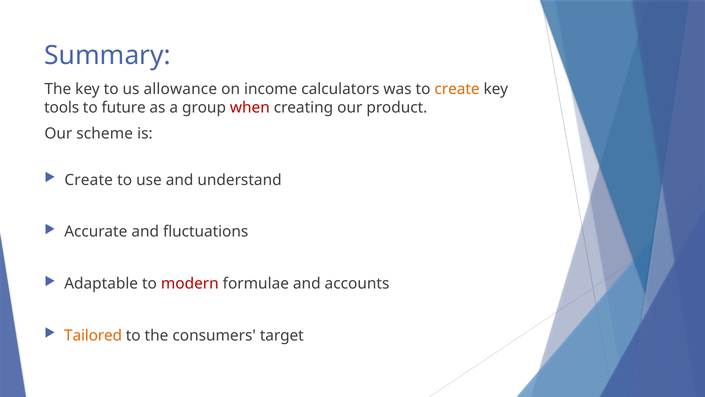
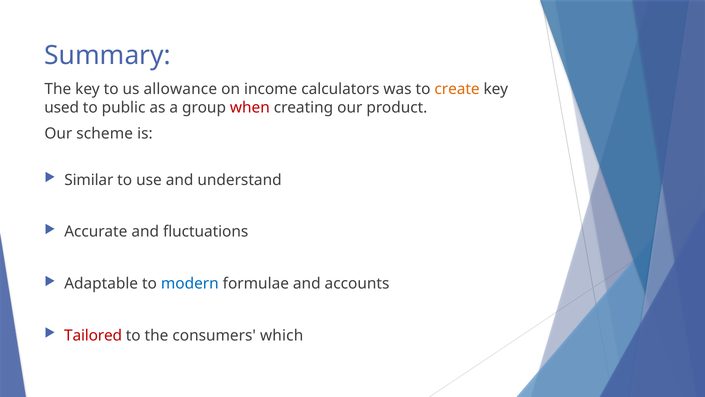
tools: tools -> used
future: future -> public
Create at (89, 180): Create -> Similar
modern colour: red -> blue
Tailored colour: orange -> red
target: target -> which
